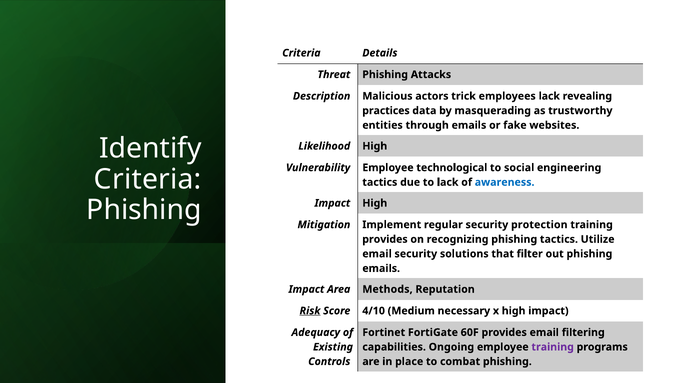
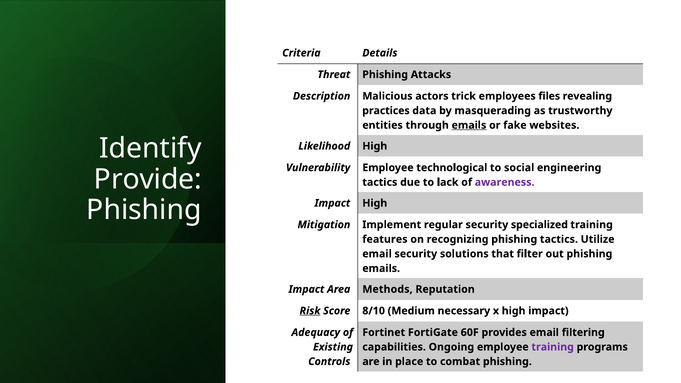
employees lack: lack -> files
emails at (469, 125) underline: none -> present
Criteria at (148, 179): Criteria -> Provide
awareness colour: blue -> purple
protection: protection -> specialized
provides at (385, 239): provides -> features
4/10: 4/10 -> 8/10
